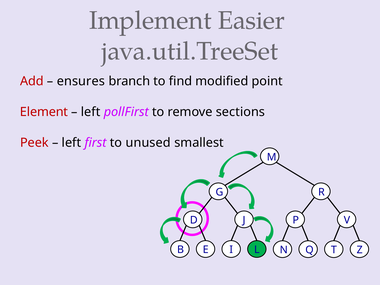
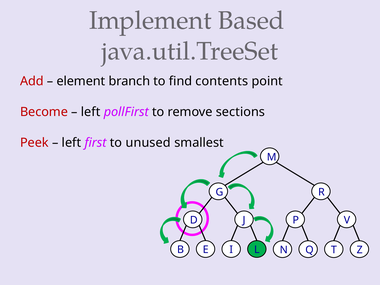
Easier: Easier -> Based
ensures: ensures -> element
modified: modified -> contents
Element: Element -> Become
